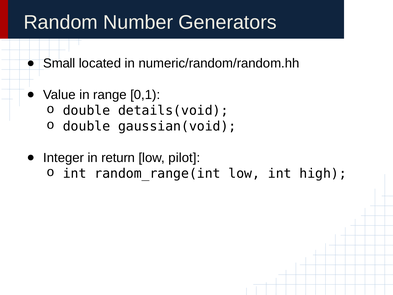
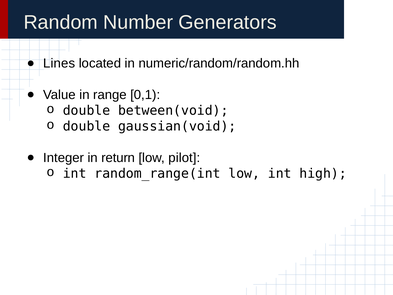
Small: Small -> Lines
details(void: details(void -> between(void
